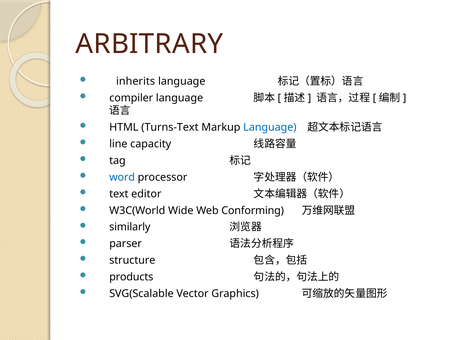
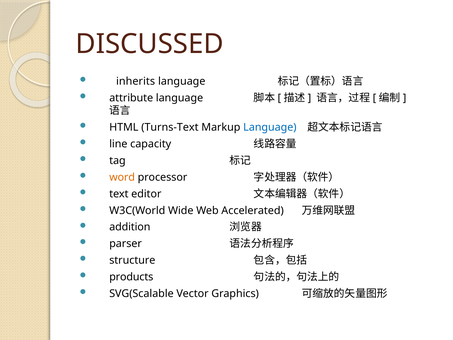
ARBITRARY: ARBITRARY -> DISCUSSED
compiler: compiler -> attribute
word colour: blue -> orange
Conforming: Conforming -> Accelerated
similarly: similarly -> addition
